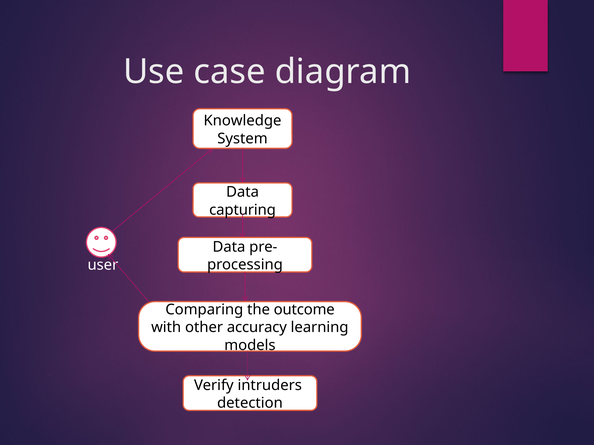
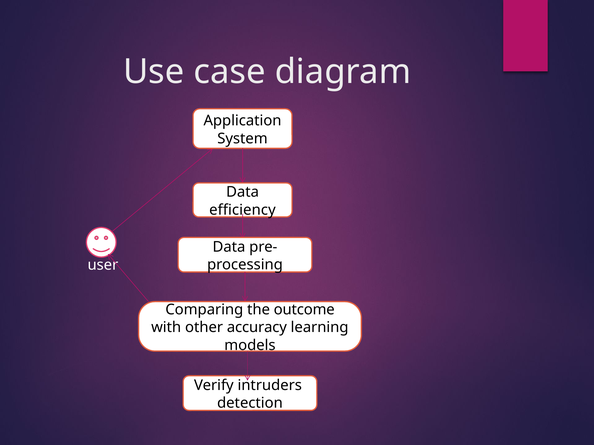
Knowledge: Knowledge -> Application
capturing: capturing -> efficiency
